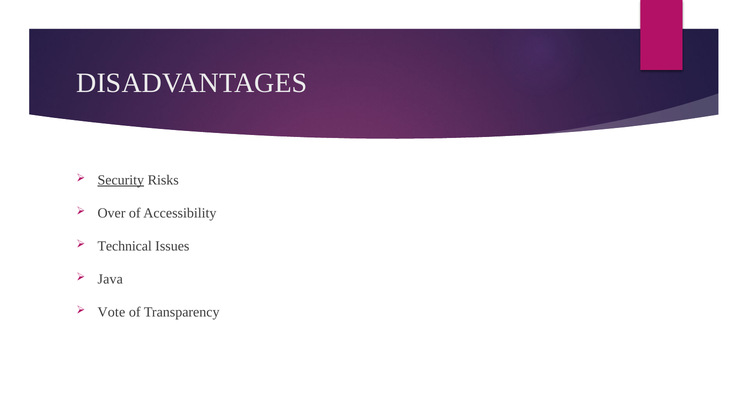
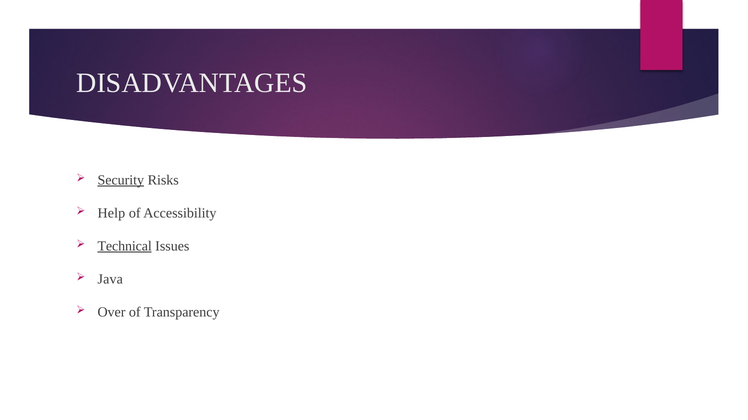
Over: Over -> Help
Technical underline: none -> present
Vote: Vote -> Over
